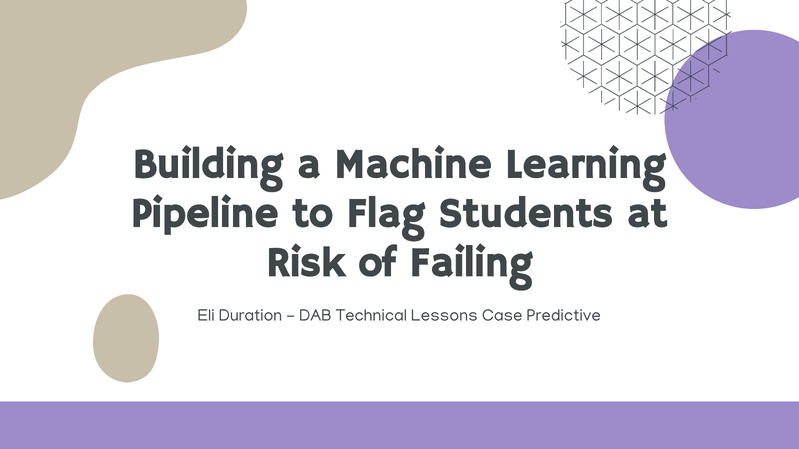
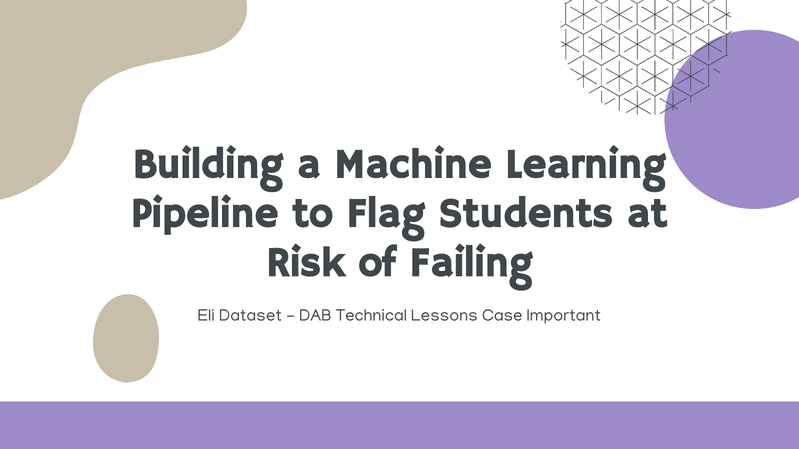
Duration: Duration -> Dataset
Predictive: Predictive -> Important
